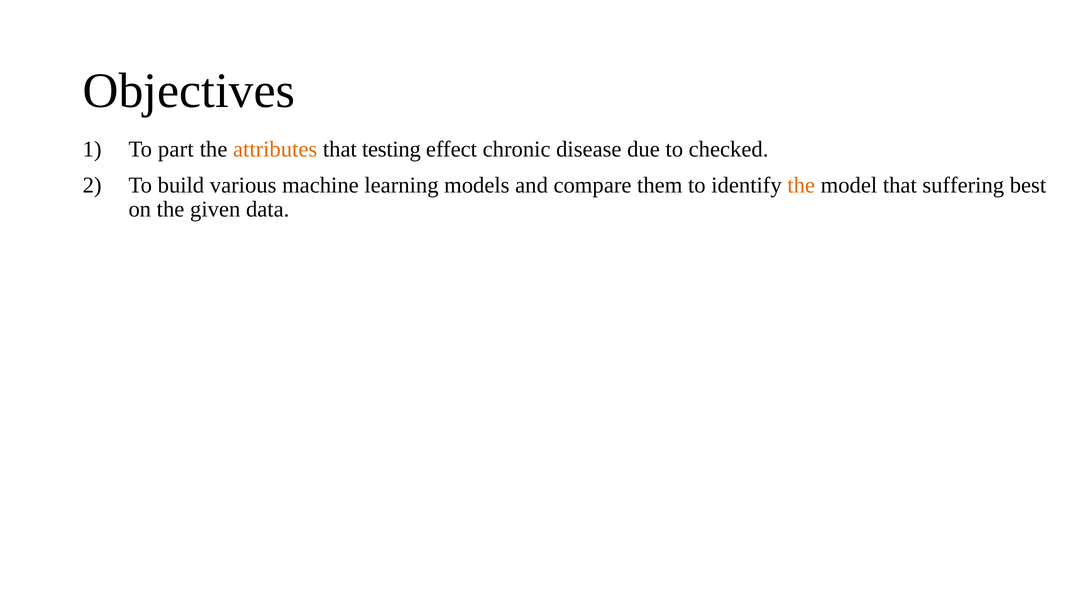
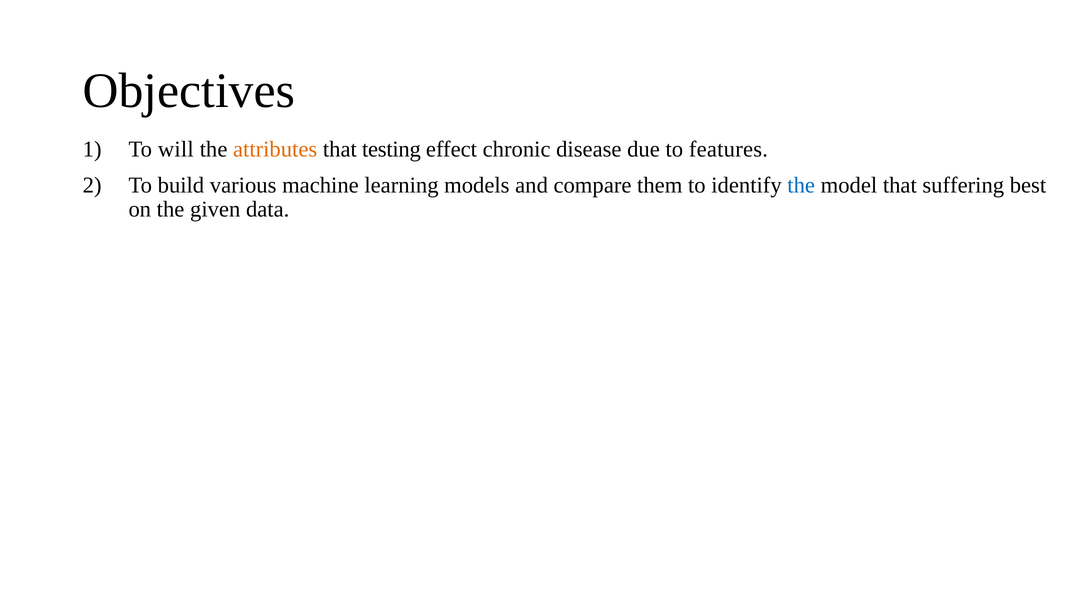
part: part -> will
checked: checked -> features
the at (801, 185) colour: orange -> blue
